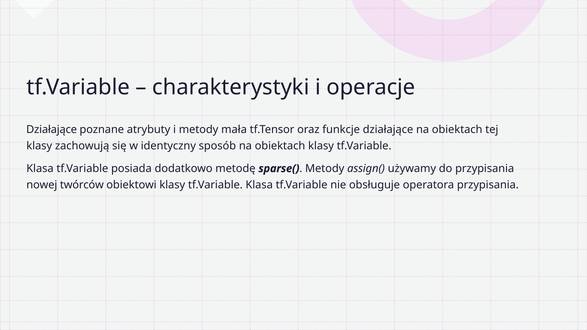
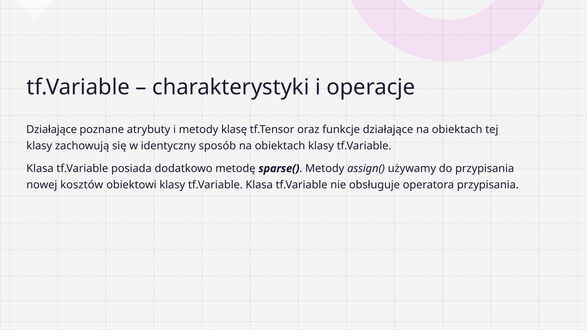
mała: mała -> klasę
twórców: twórców -> kosztów
